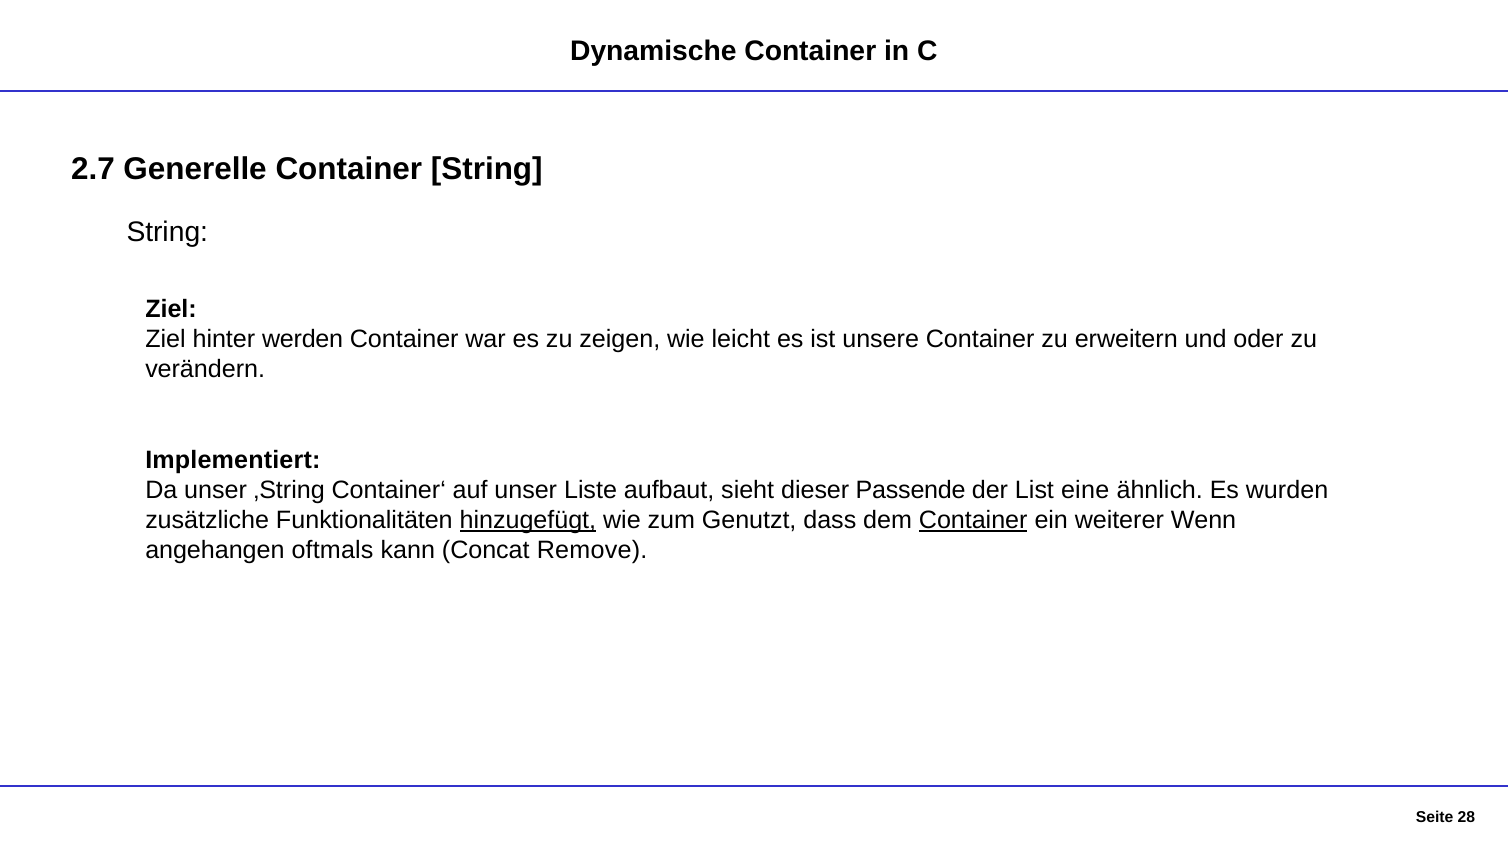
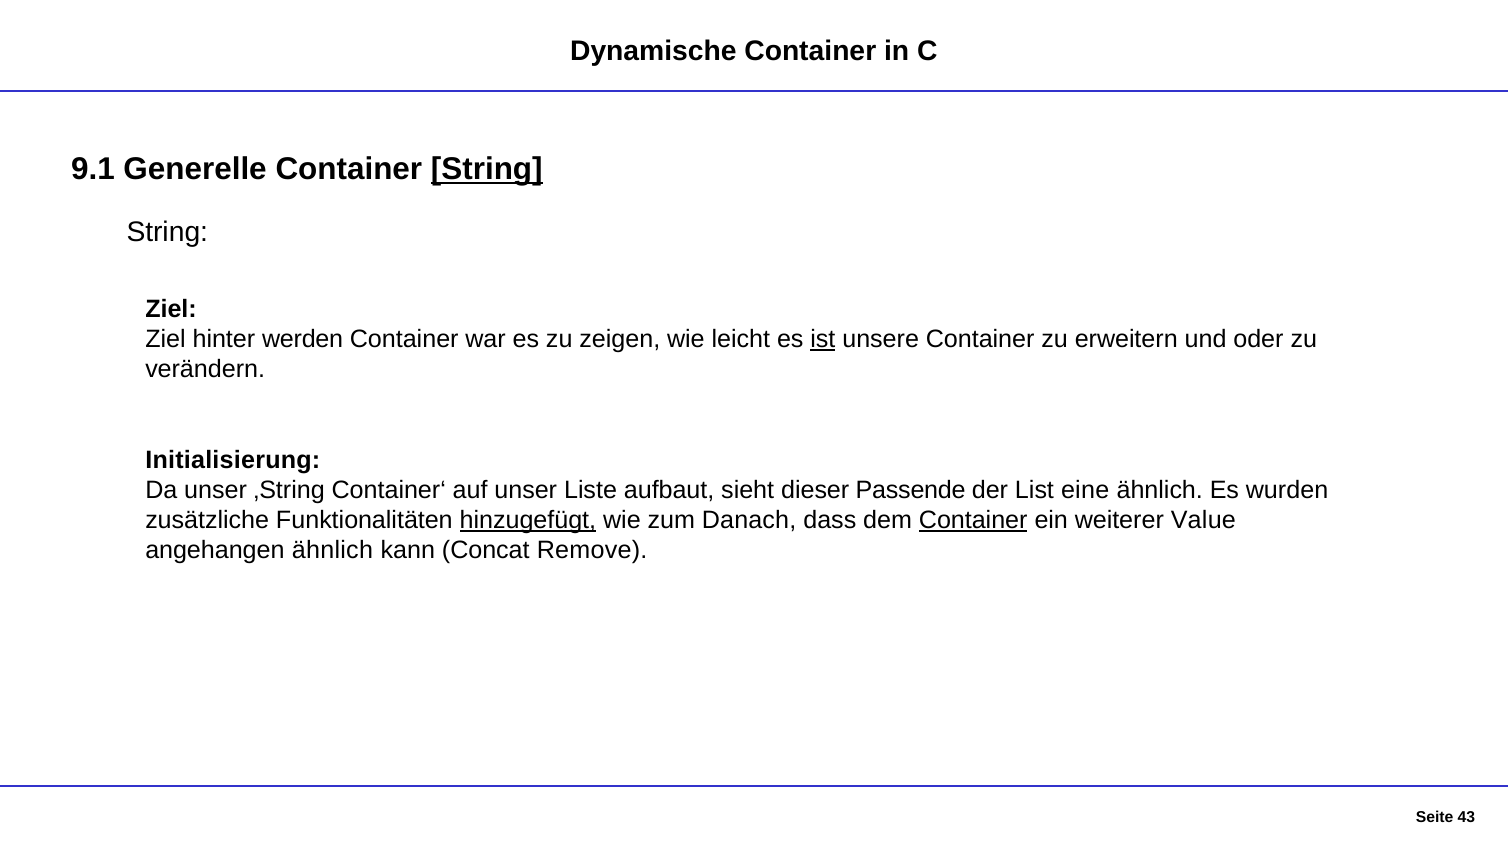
2.7: 2.7 -> 9.1
String at (487, 169) underline: none -> present
ist underline: none -> present
Implementiert: Implementiert -> Initialisierung
Genutzt: Genutzt -> Danach
Wenn: Wenn -> Value
angehangen oftmals: oftmals -> ähnlich
28: 28 -> 43
